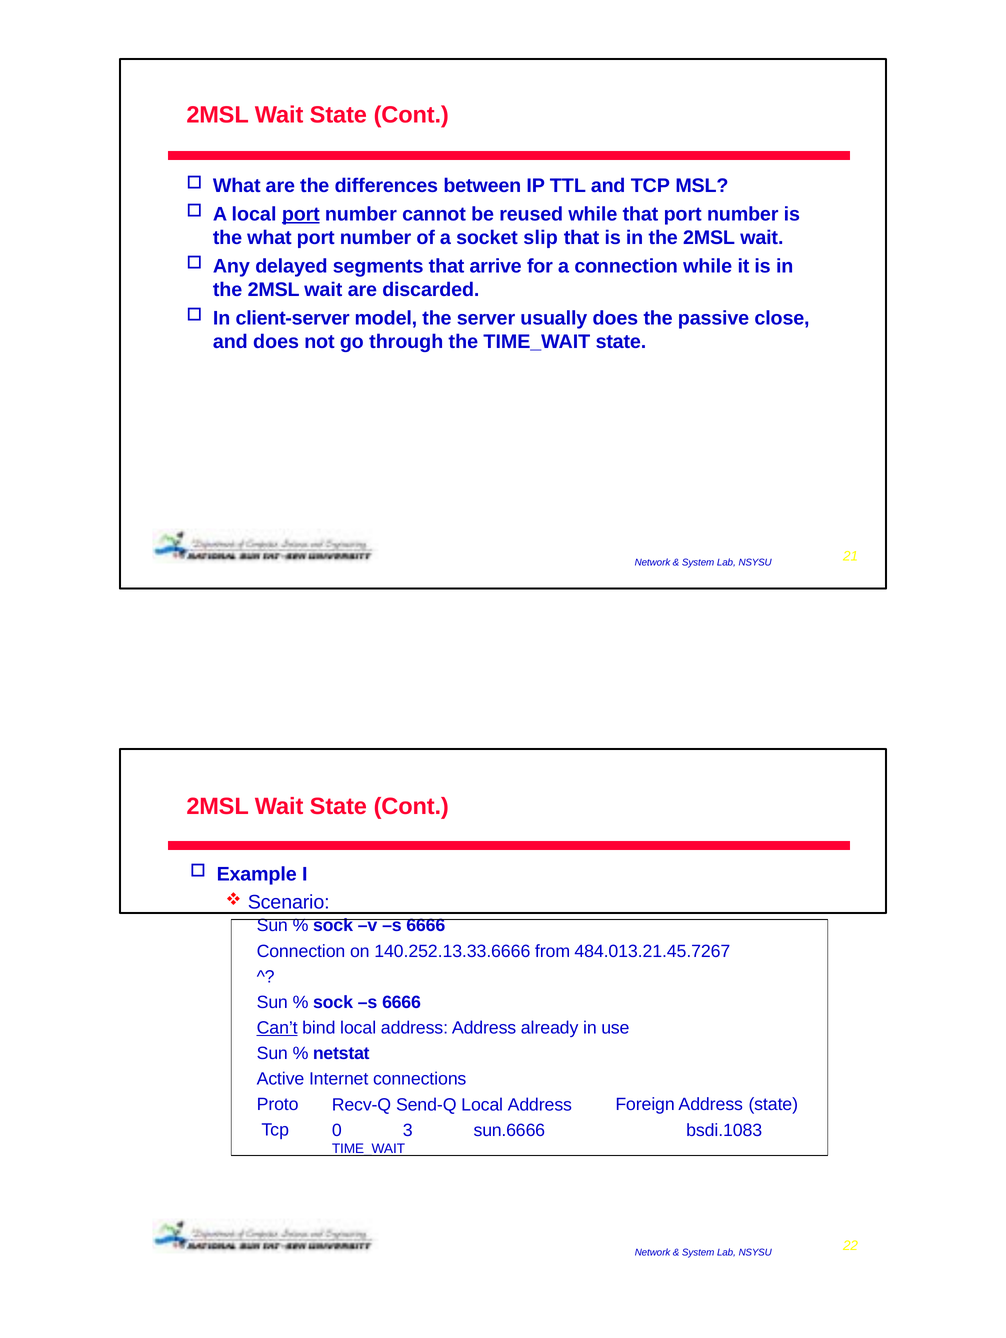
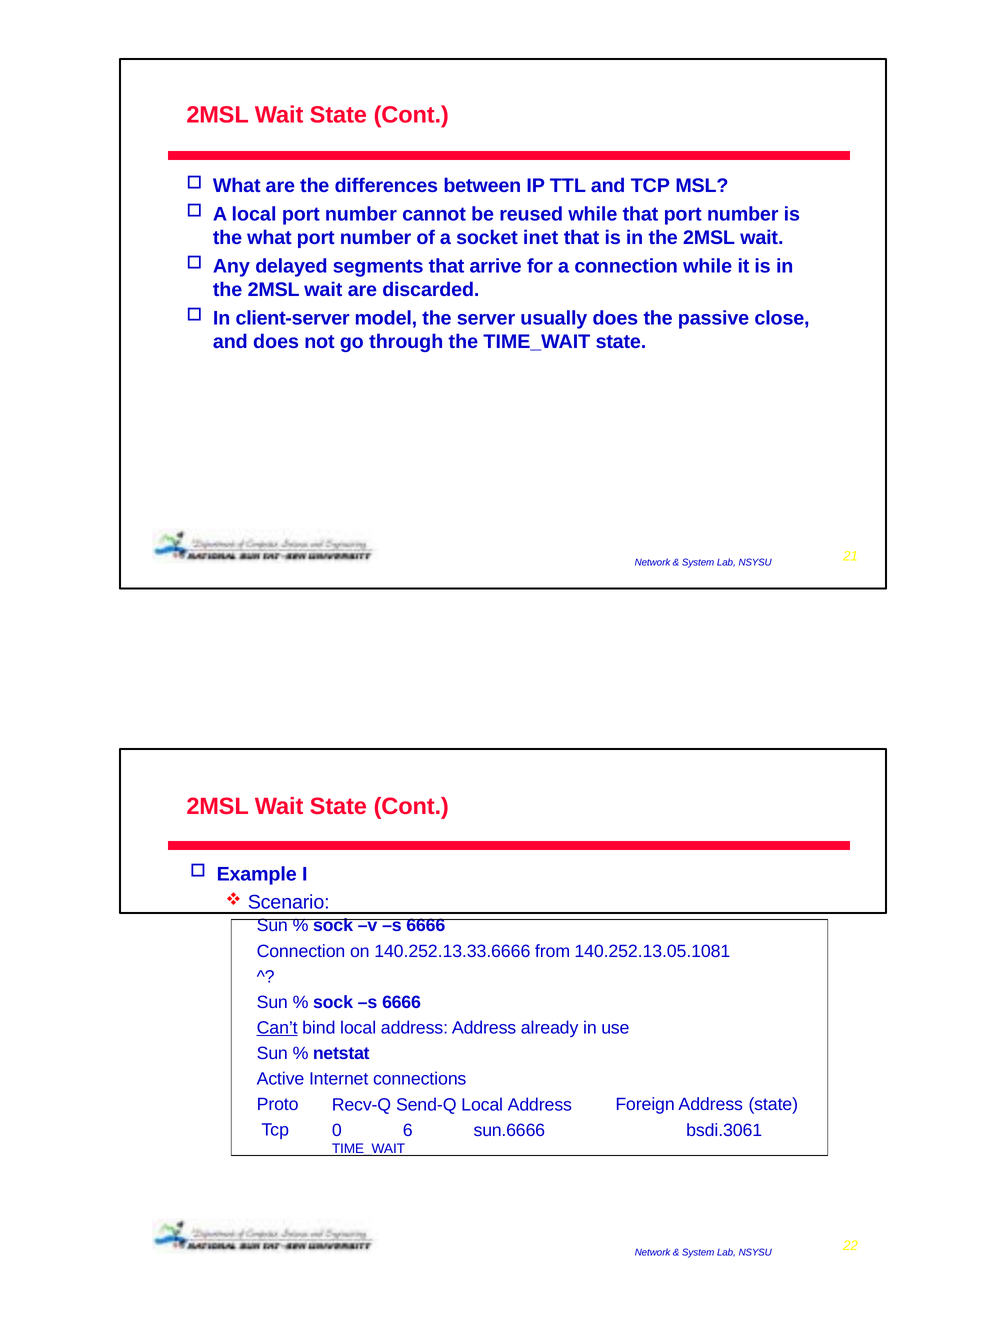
port at (301, 214) underline: present -> none
slip: slip -> inet
484.013.21.45.7267: 484.013.21.45.7267 -> 140.252.13.05.1081
3: 3 -> 6
bsdi.1083: bsdi.1083 -> bsdi.3061
